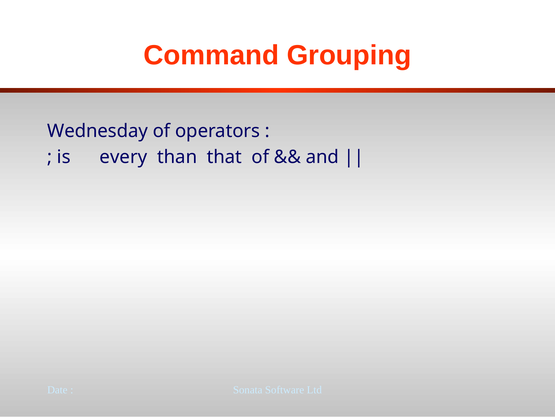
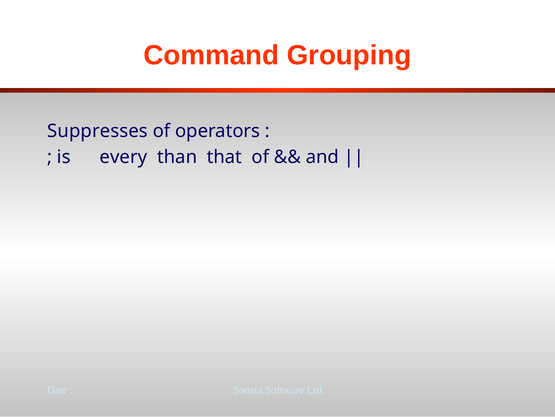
Wednesday: Wednesday -> Suppresses
